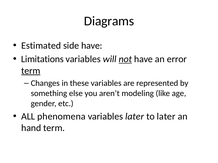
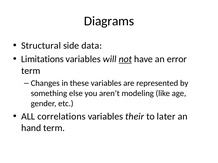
Estimated: Estimated -> Structural
side have: have -> data
term at (31, 71) underline: present -> none
phenomena: phenomena -> correlations
variables later: later -> their
